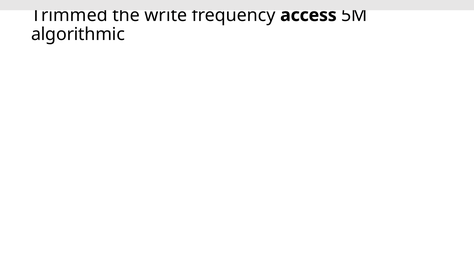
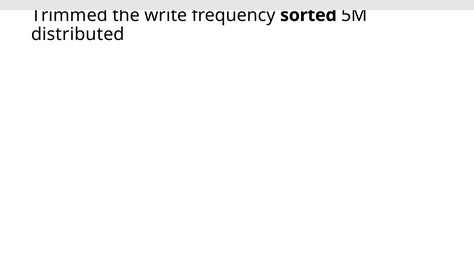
access: access -> sorted
algorithmic: algorithmic -> distributed
